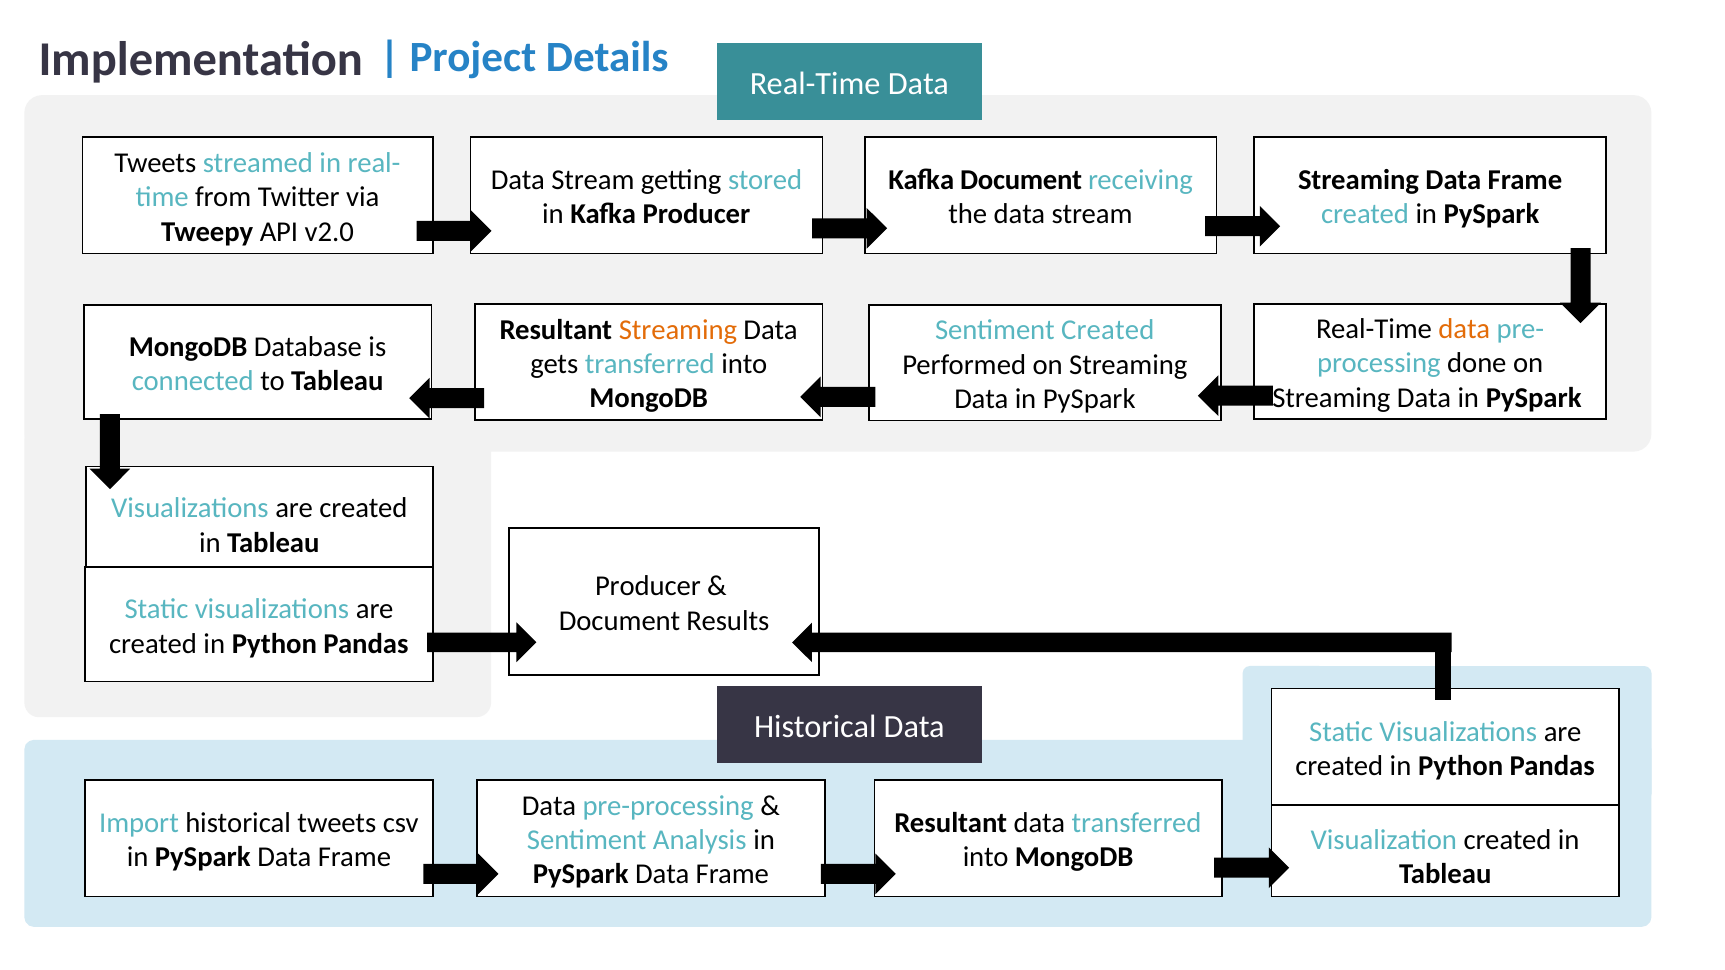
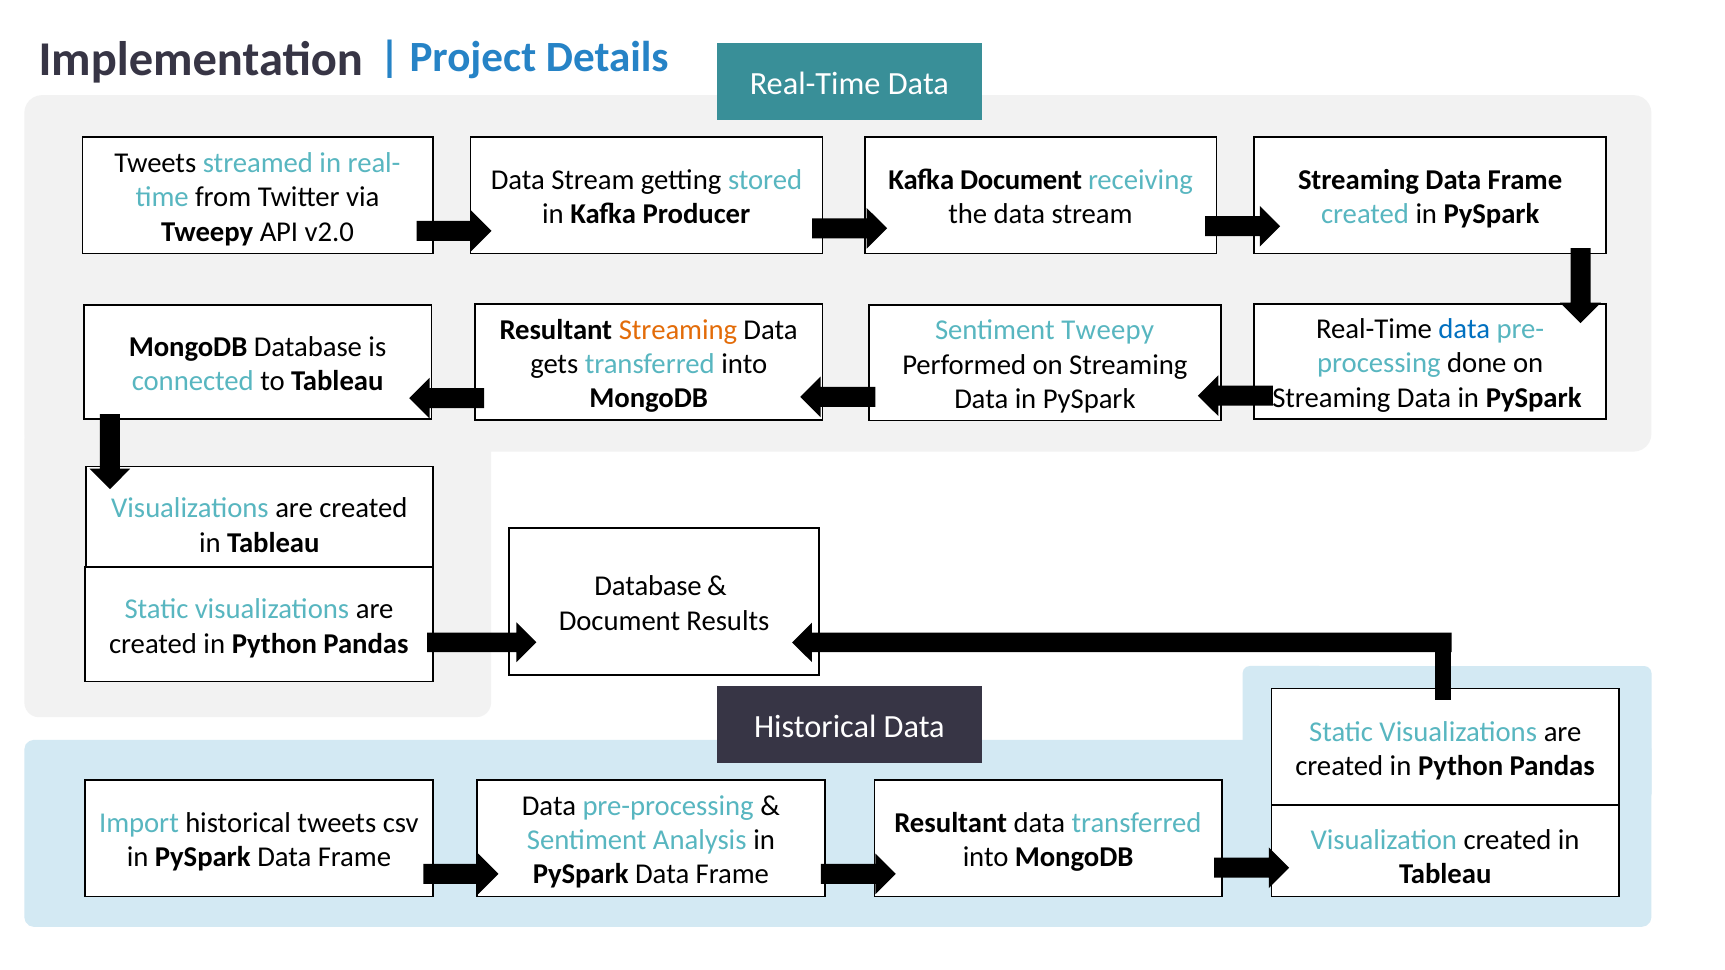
data at (1464, 329) colour: orange -> blue
Sentiment Created: Created -> Tweepy
Producer at (648, 586): Producer -> Database
